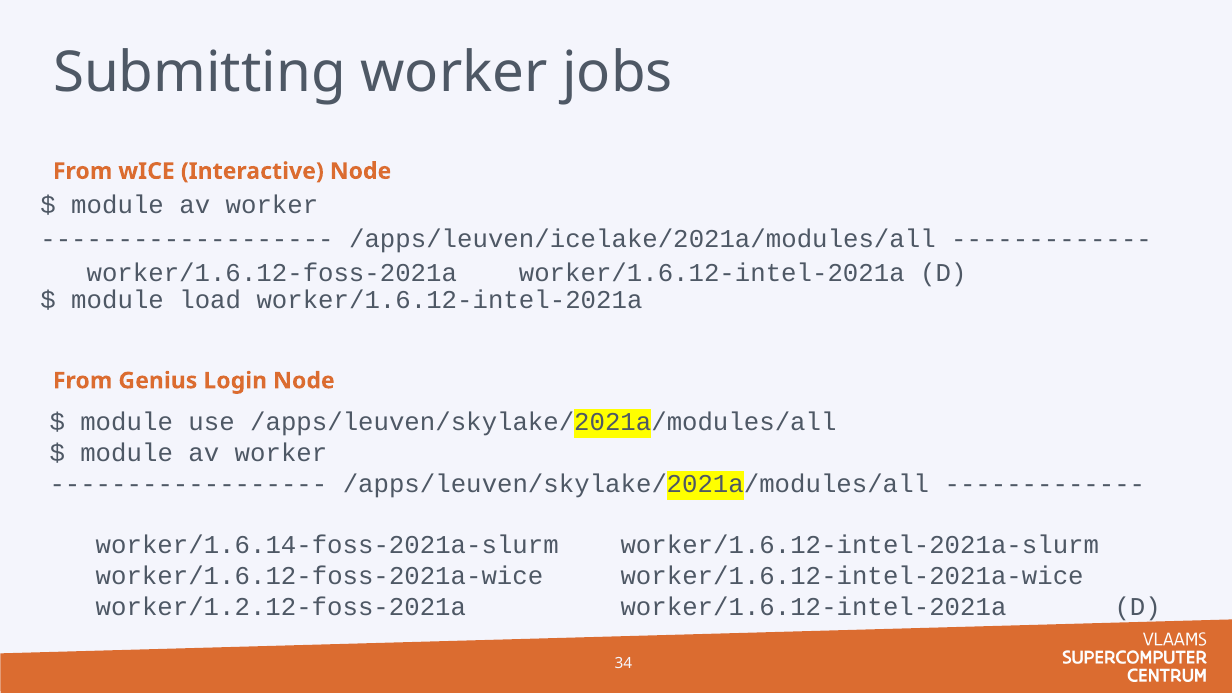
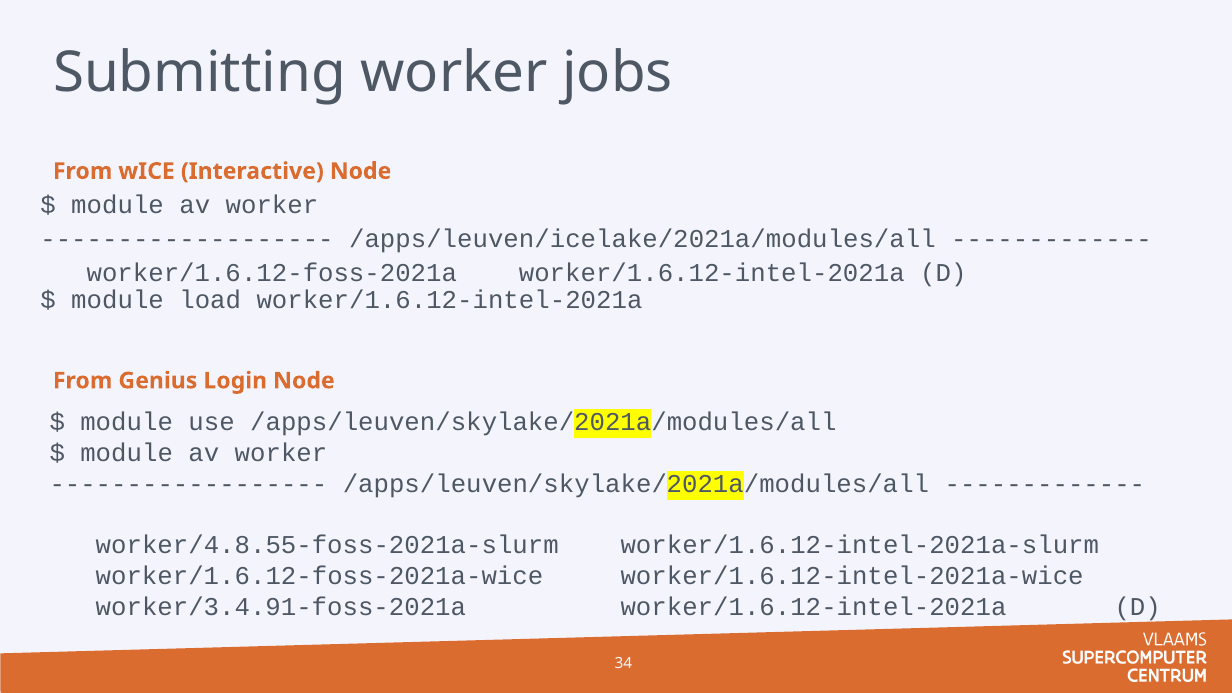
worker/1.6.14-foss-2021a-slurm: worker/1.6.14-foss-2021a-slurm -> worker/4.8.55-foss-2021a-slurm
worker/1.2.12-foss-2021a: worker/1.2.12-foss-2021a -> worker/3.4.91-foss-2021a
